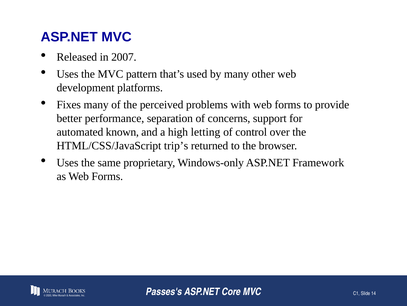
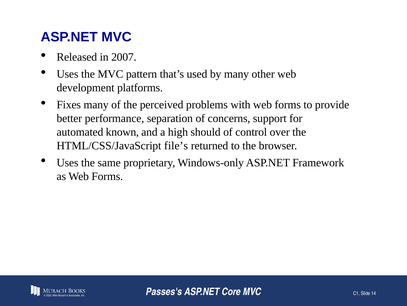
letting: letting -> should
trip’s: trip’s -> file’s
